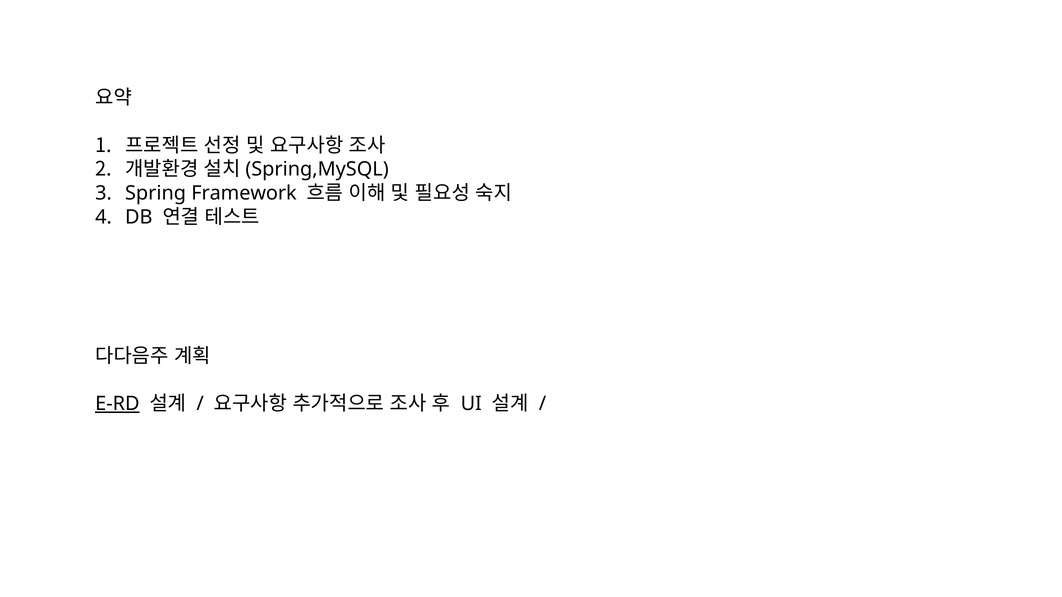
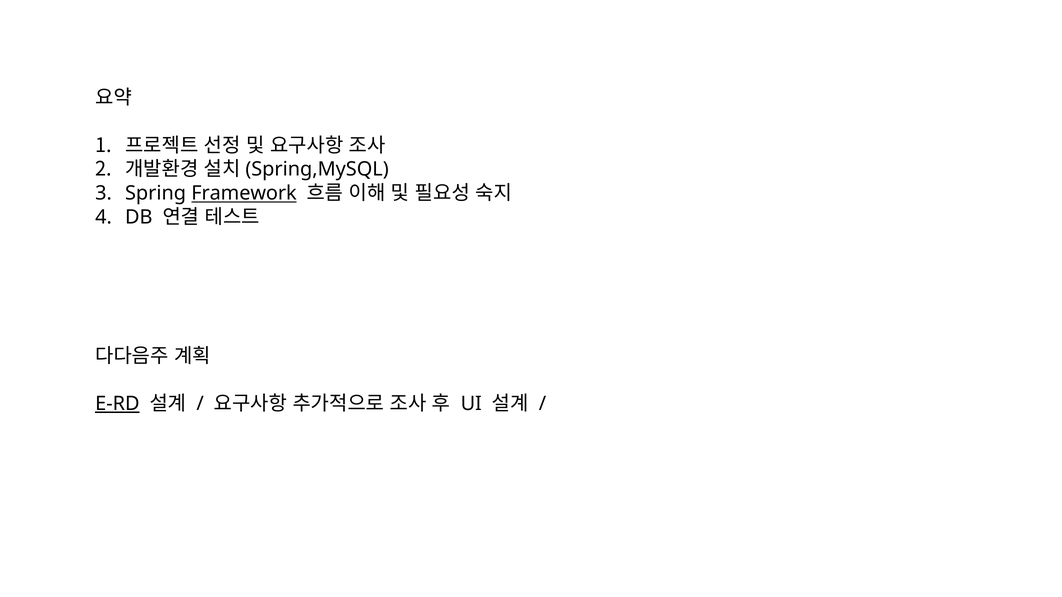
Framework underline: none -> present
